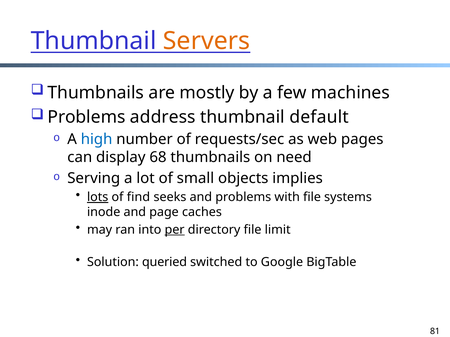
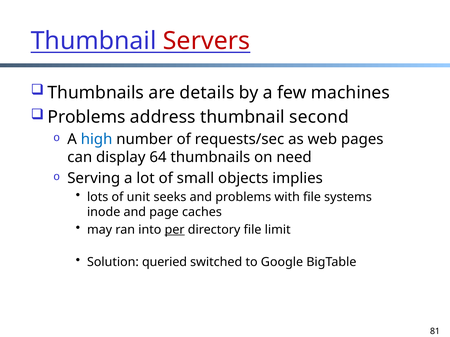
Servers colour: orange -> red
mostly: mostly -> details
default: default -> second
68: 68 -> 64
lots underline: present -> none
find: find -> unit
